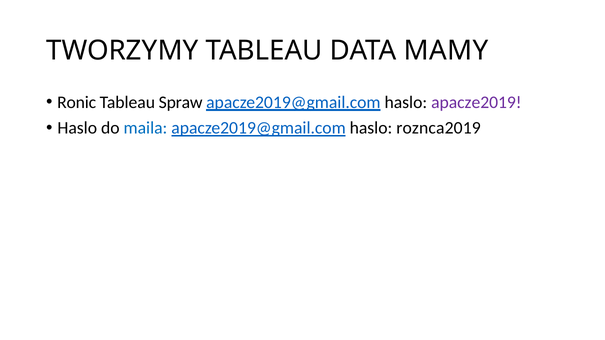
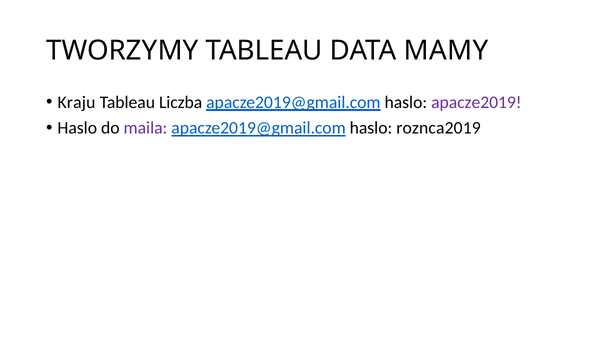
Ronic: Ronic -> Kraju
Spraw: Spraw -> Liczba
maila colour: blue -> purple
